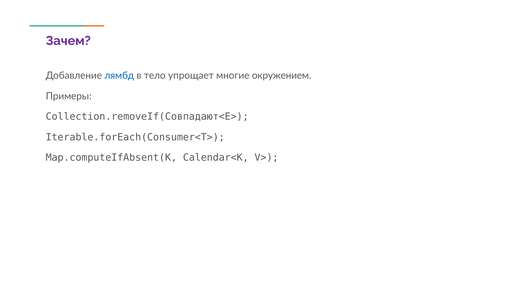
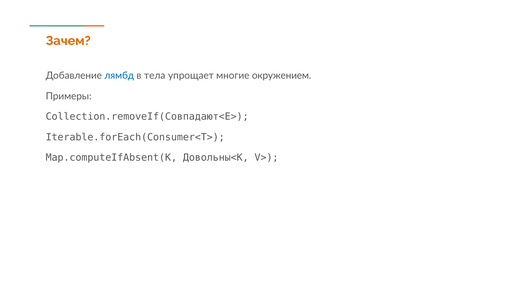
Зачем colour: purple -> orange
тело: тело -> тела
Calendar<K: Calendar<K -> Довольны<K
